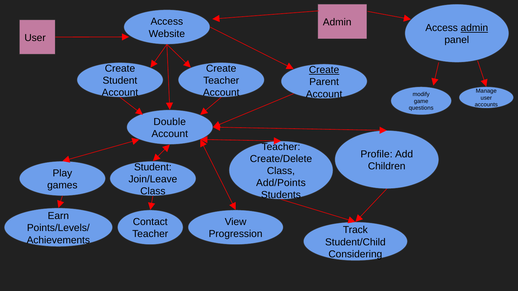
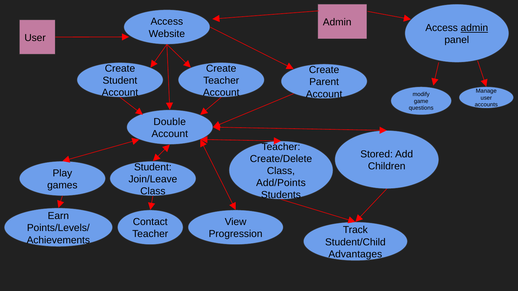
Create at (324, 70) underline: present -> none
Profile: Profile -> Stored
Considering: Considering -> Advantages
